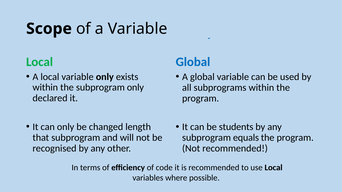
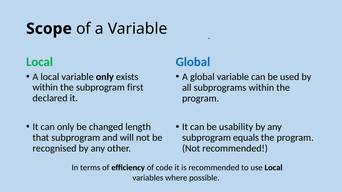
subprogram only: only -> first
students: students -> usability
